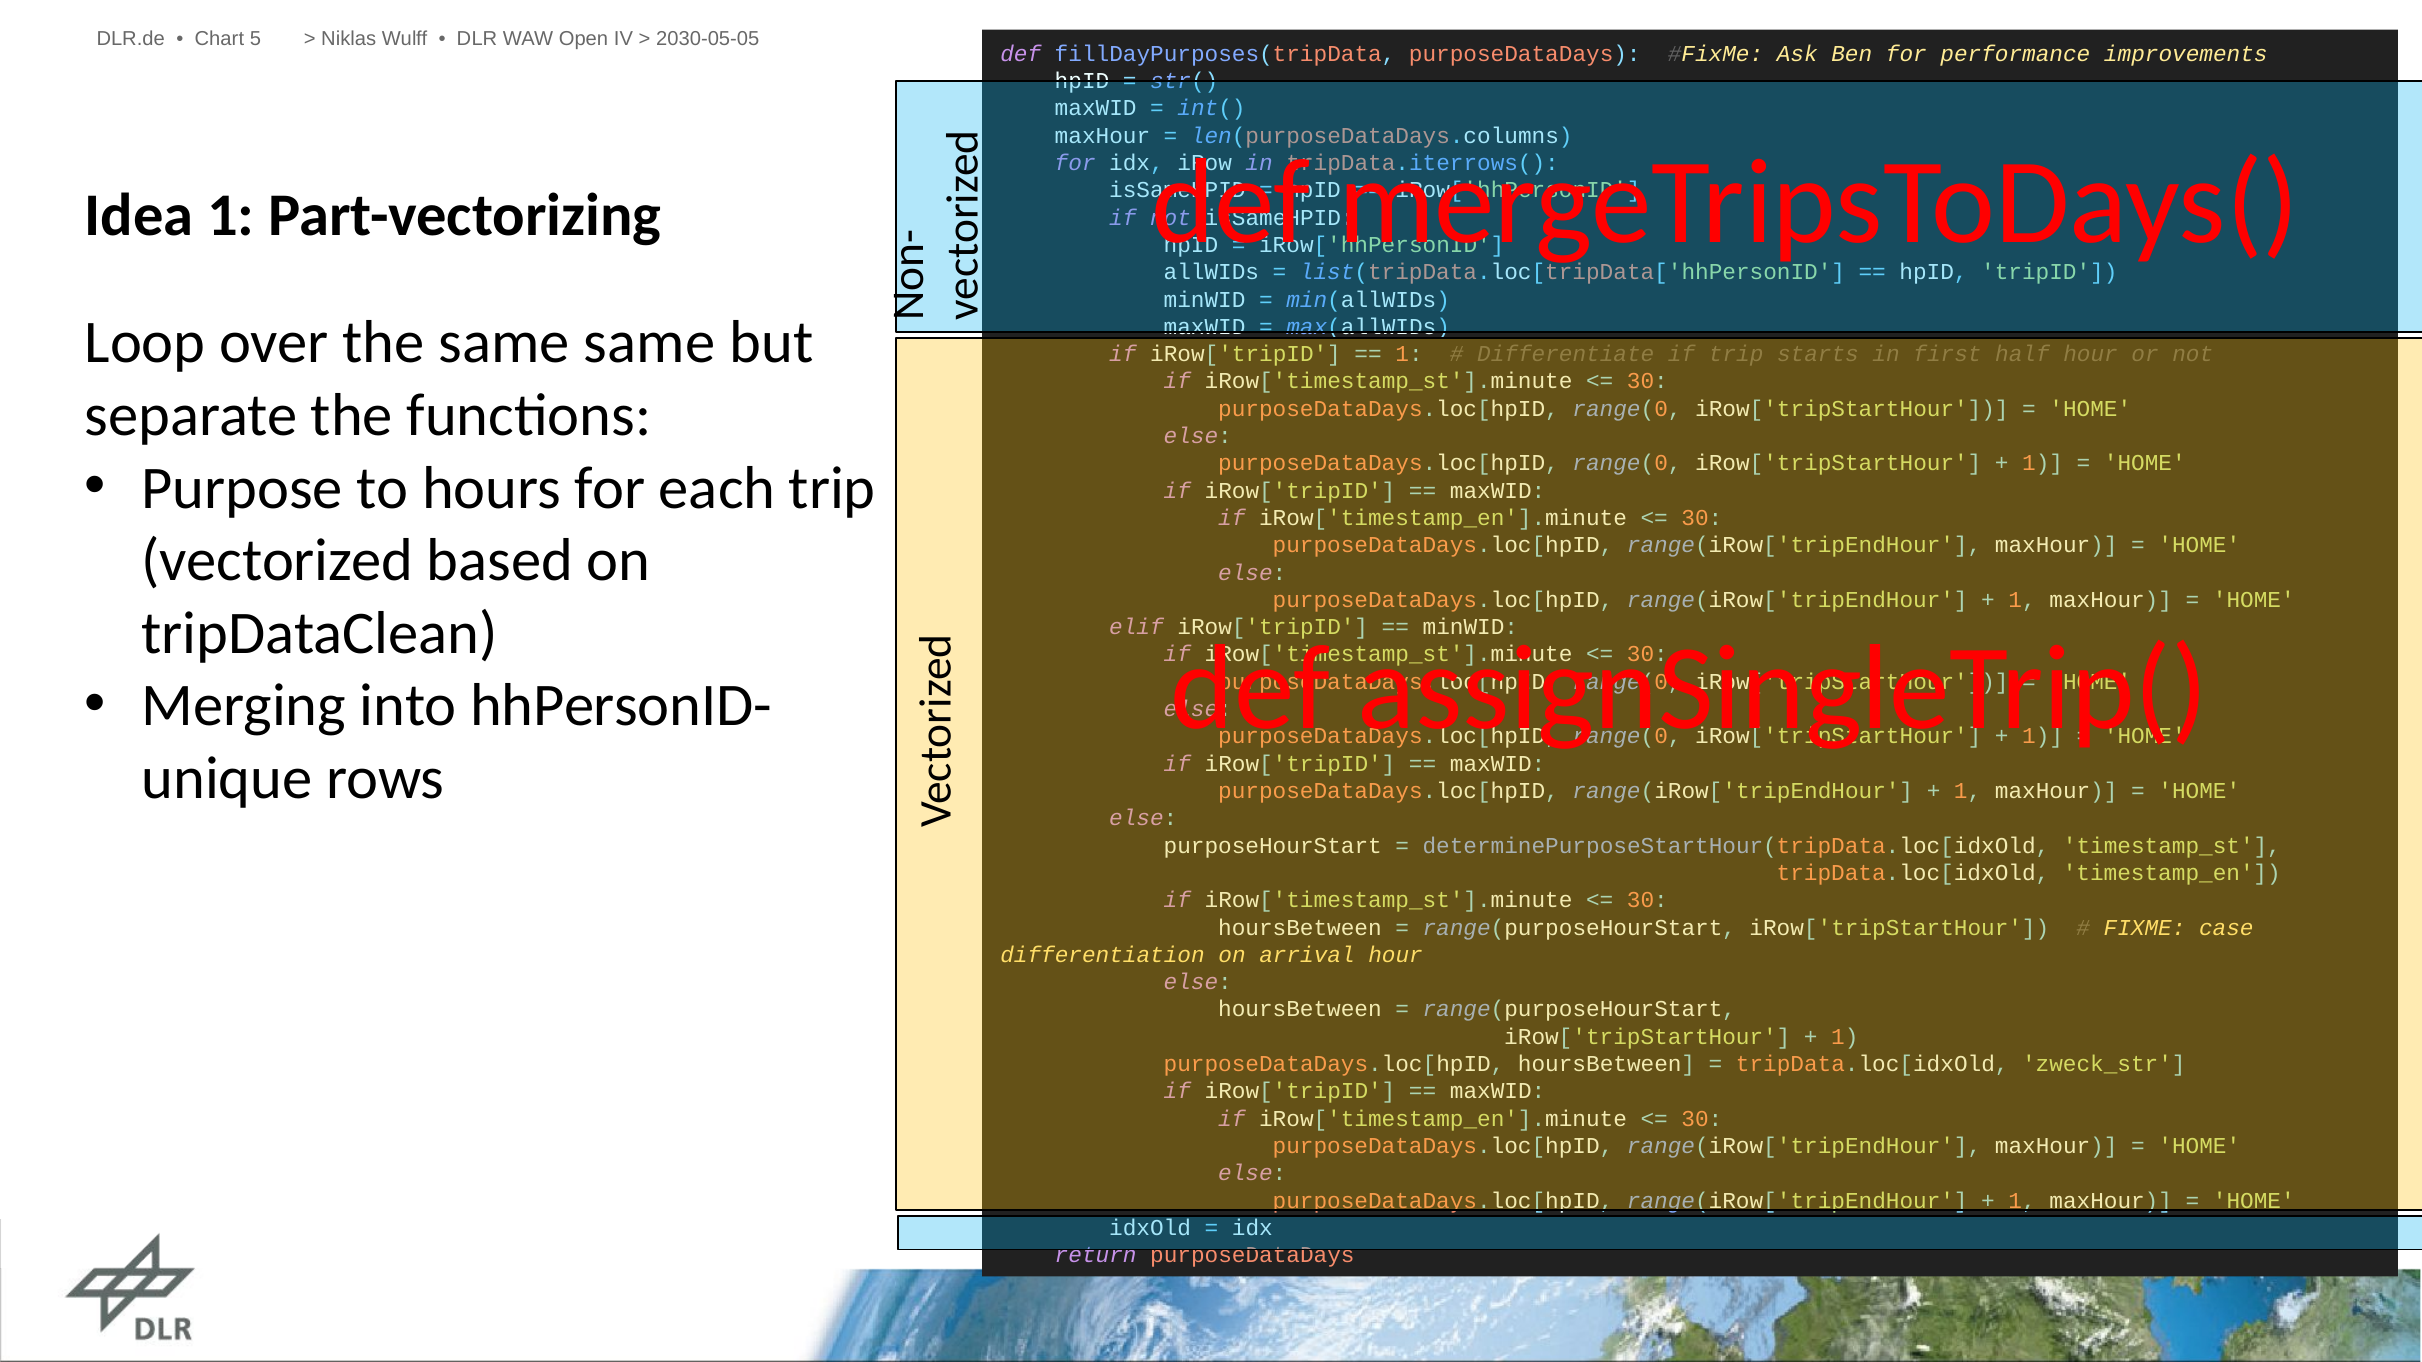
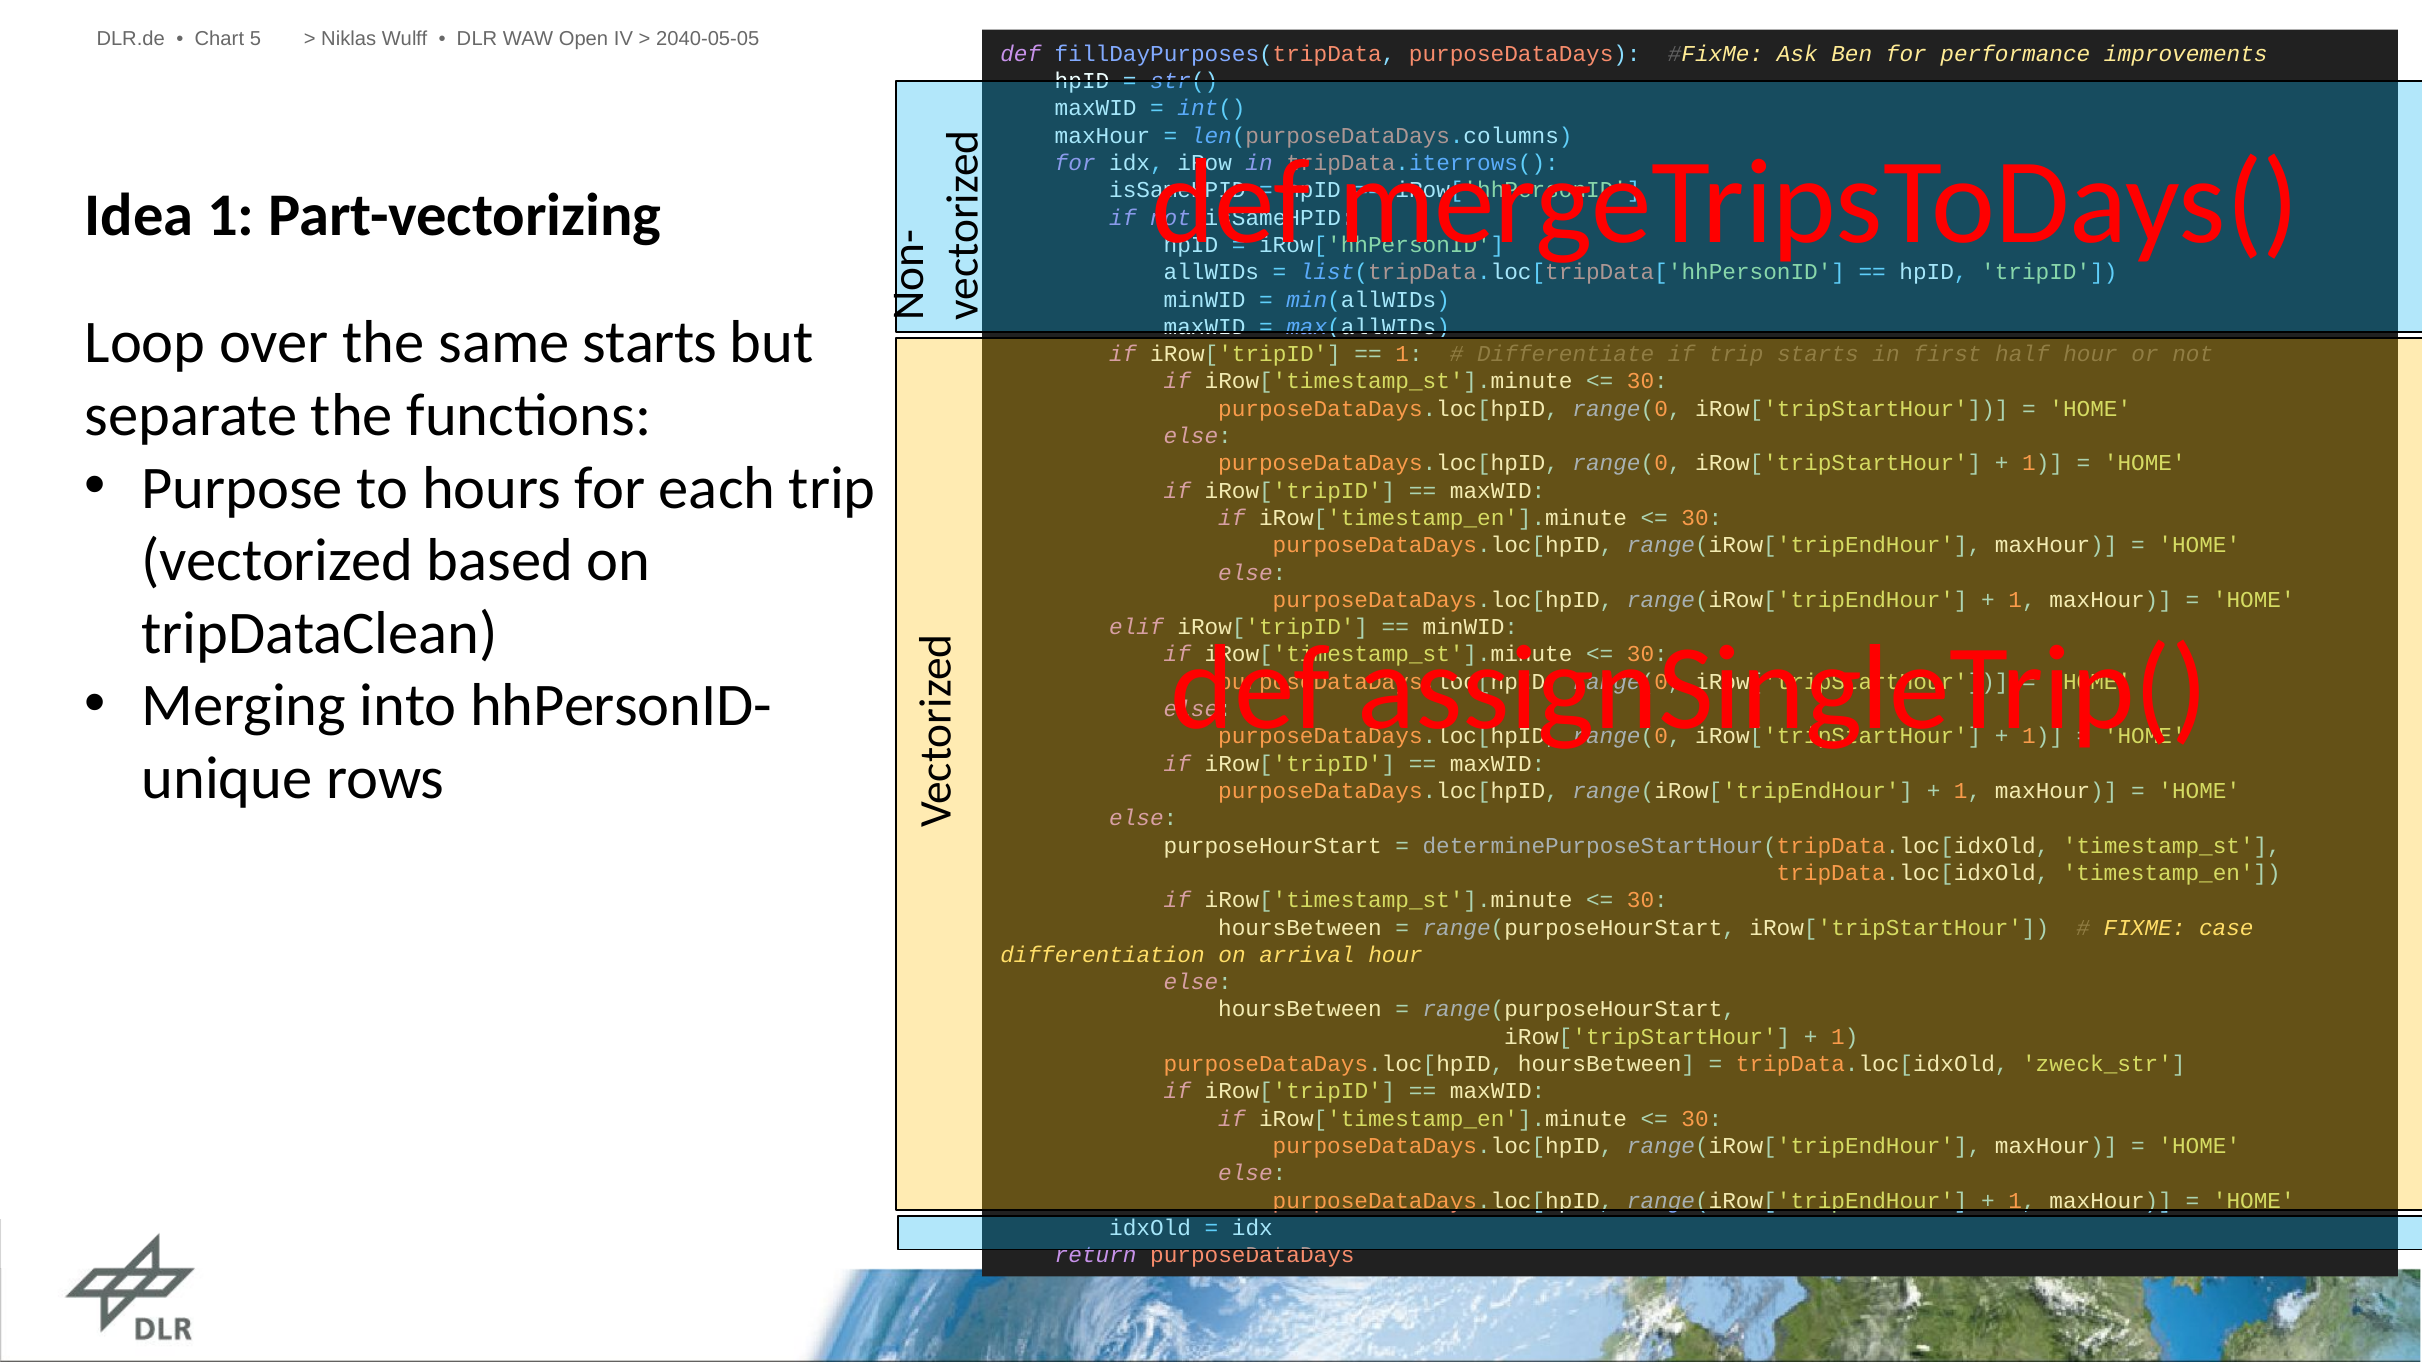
2030-05-05: 2030-05-05 -> 2040-05-05
same same: same -> starts
